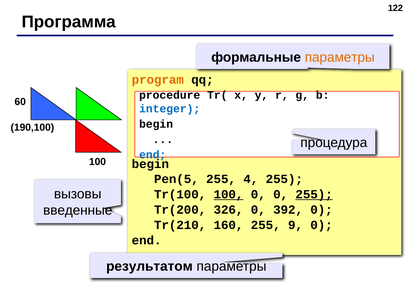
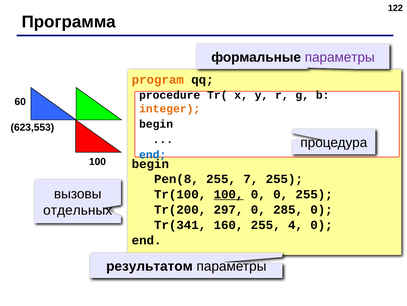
параметры at (340, 57) colour: orange -> purple
integer colour: blue -> orange
190,100: 190,100 -> 623,553
Pen(5: Pen(5 -> Pen(8
4: 4 -> 7
255 at (314, 194) underline: present -> none
введенные: введенные -> отдельных
326: 326 -> 297
392: 392 -> 285
Tr(210: Tr(210 -> Tr(341
9: 9 -> 4
